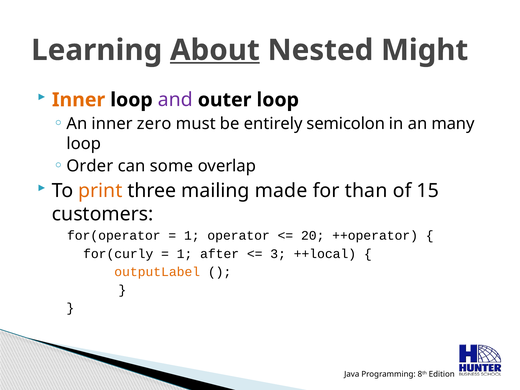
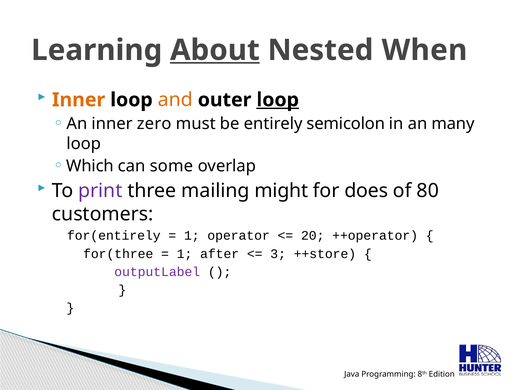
Might: Might -> When
and colour: purple -> orange
loop at (278, 100) underline: none -> present
Order: Order -> Which
print colour: orange -> purple
made: made -> might
than: than -> does
15: 15 -> 80
for(operator: for(operator -> for(entirely
for(curly: for(curly -> for(three
++local: ++local -> ++store
outputLabel colour: orange -> purple
